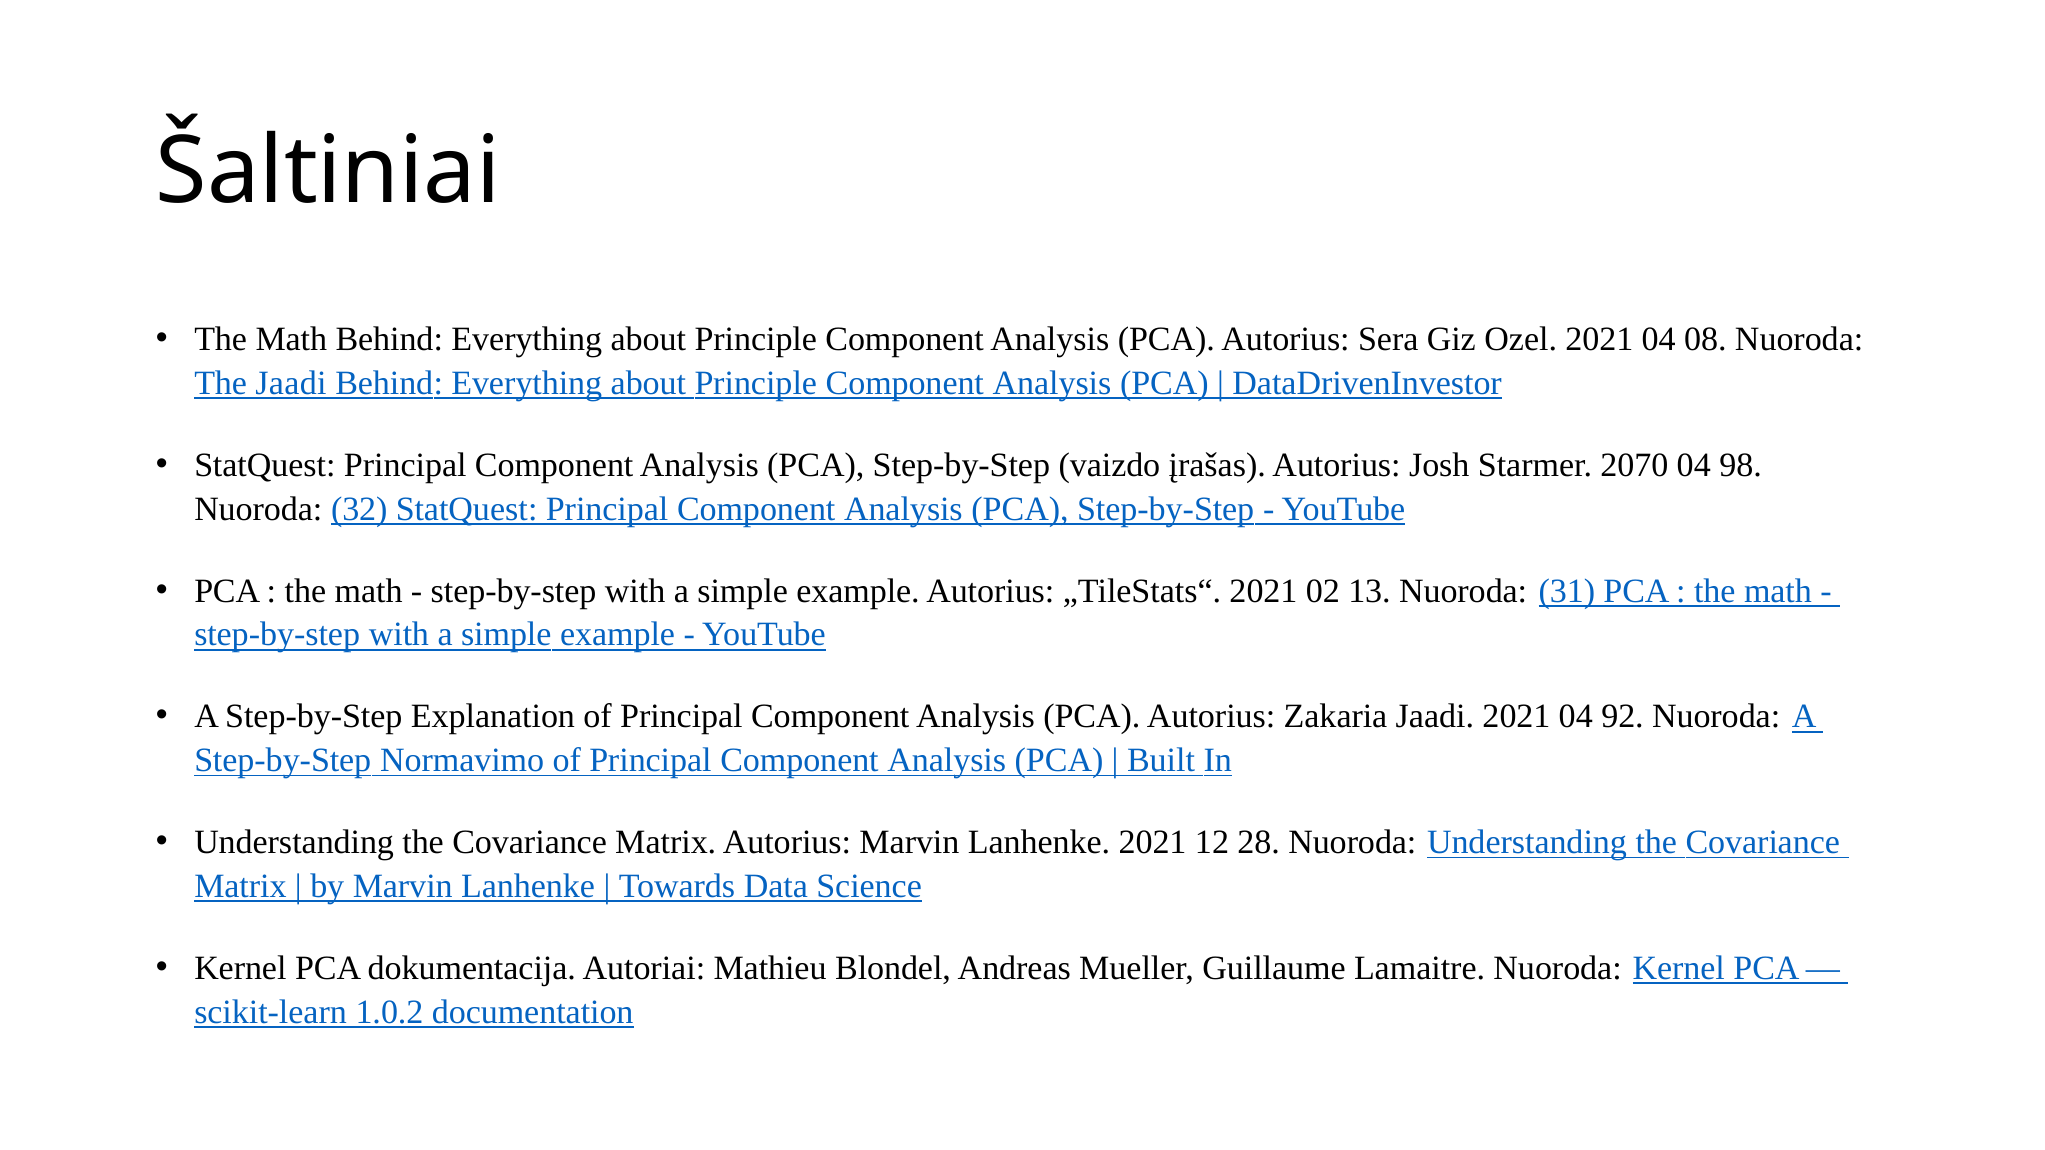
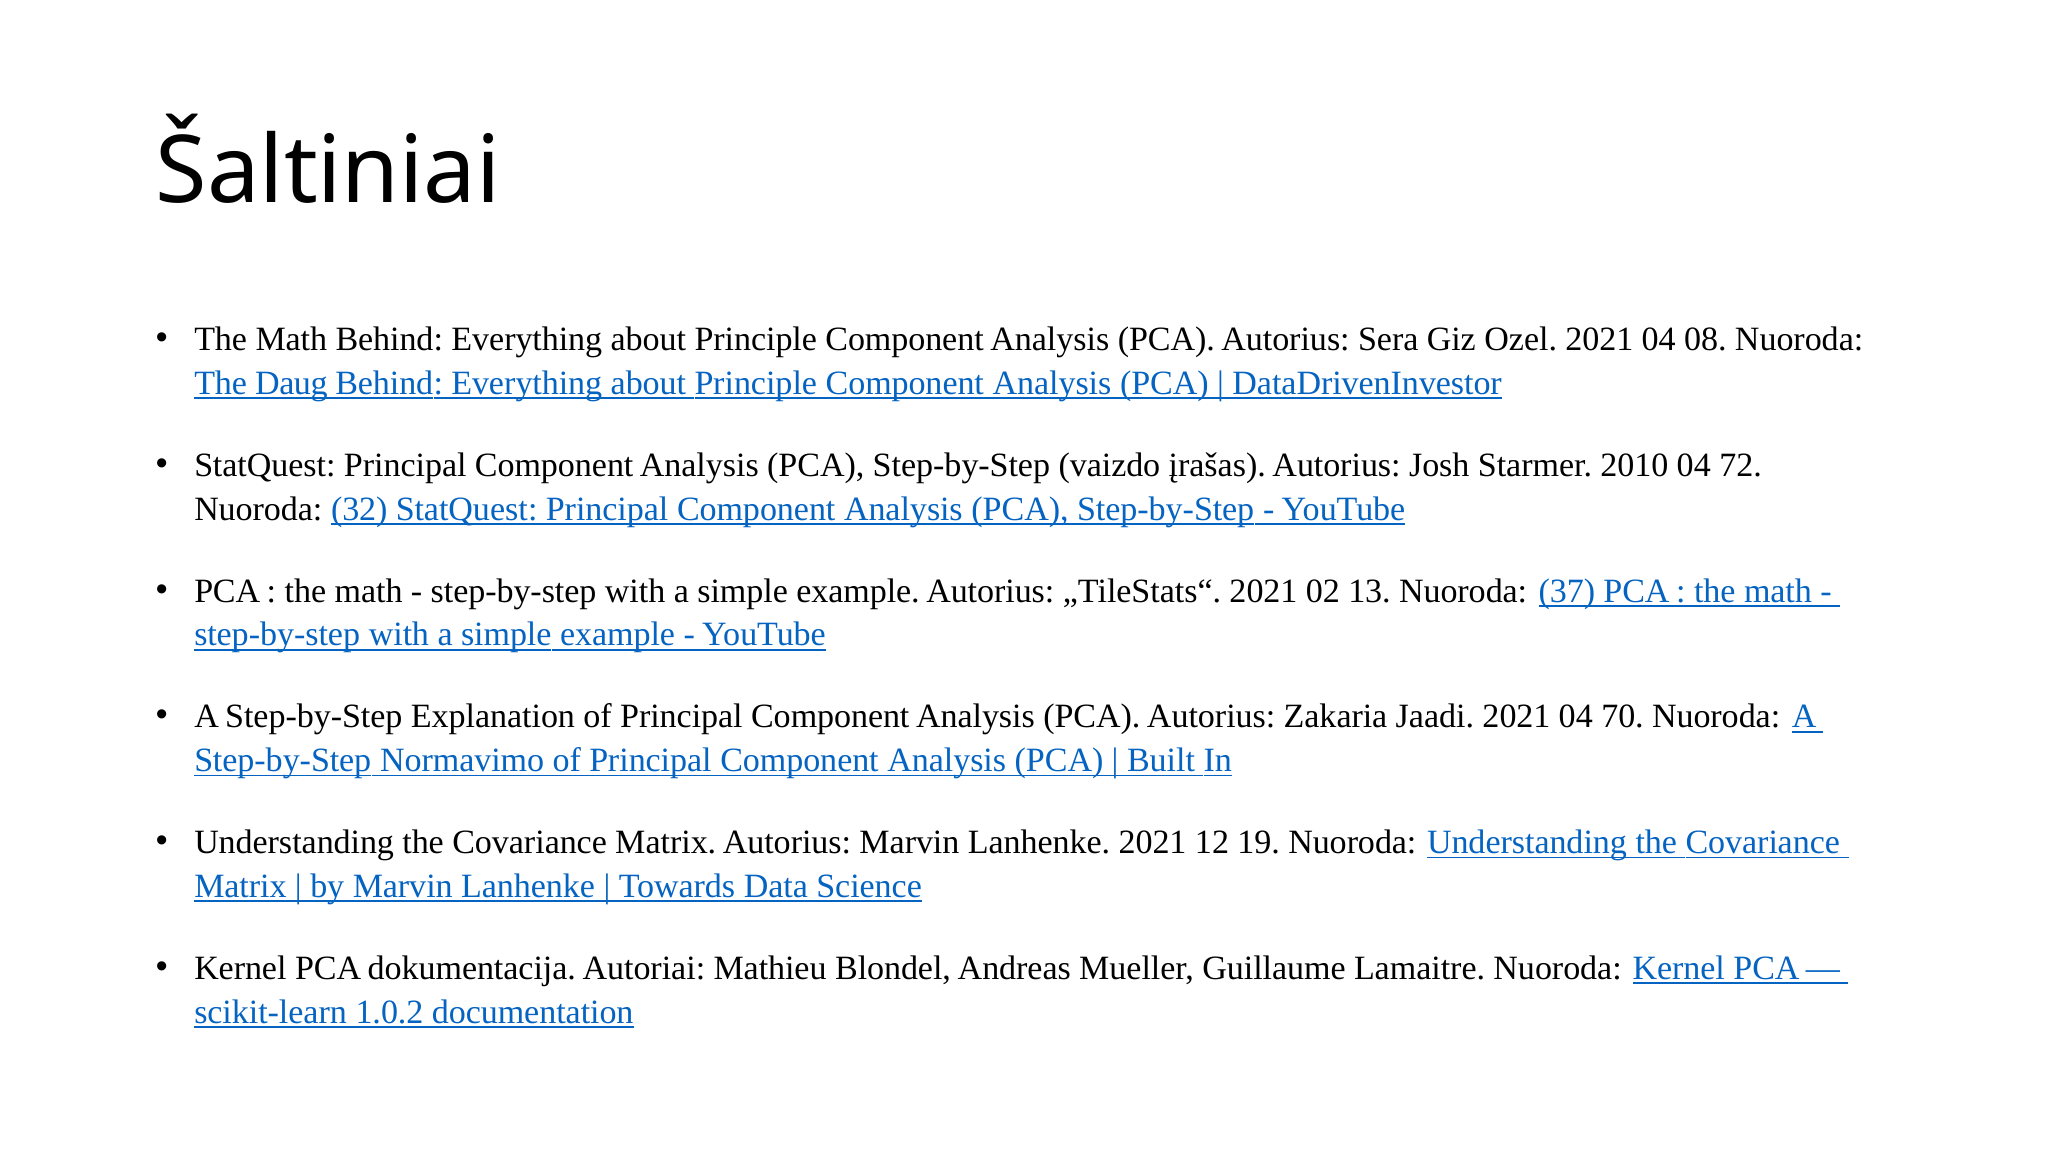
The Jaadi: Jaadi -> Daug
2070: 2070 -> 2010
98: 98 -> 72
31: 31 -> 37
92: 92 -> 70
28: 28 -> 19
